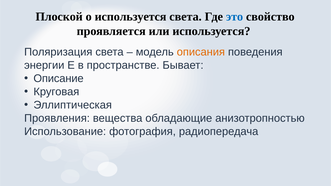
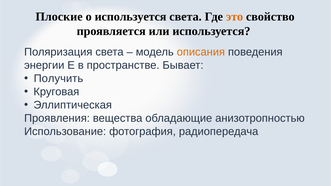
Плоской: Плоской -> Плоские
это colour: blue -> orange
Описание: Описание -> Получить
